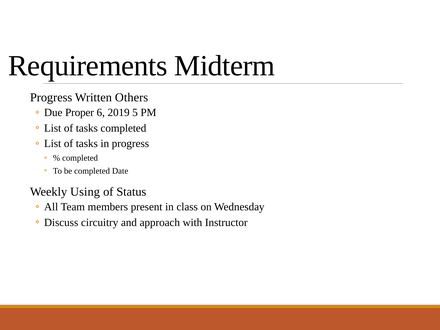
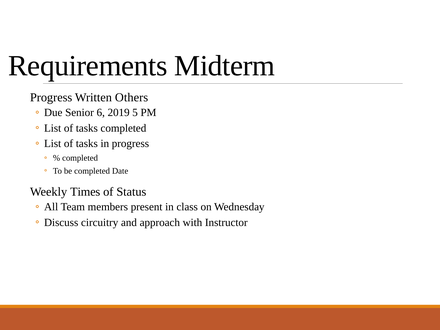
Proper: Proper -> Senior
Using: Using -> Times
